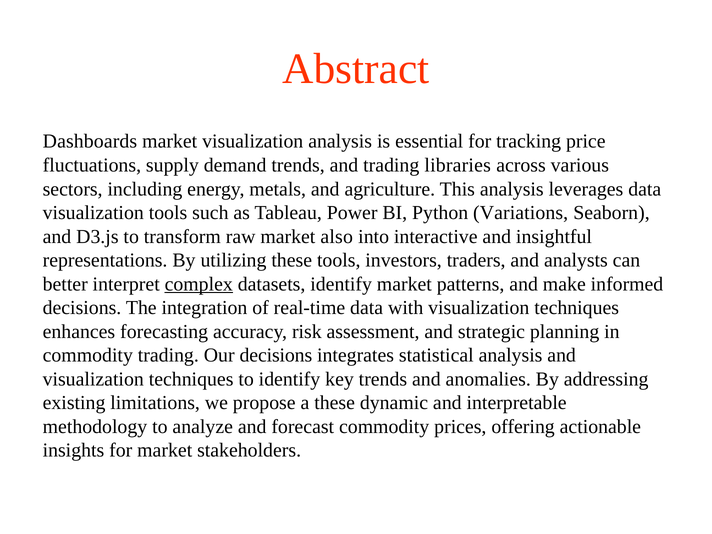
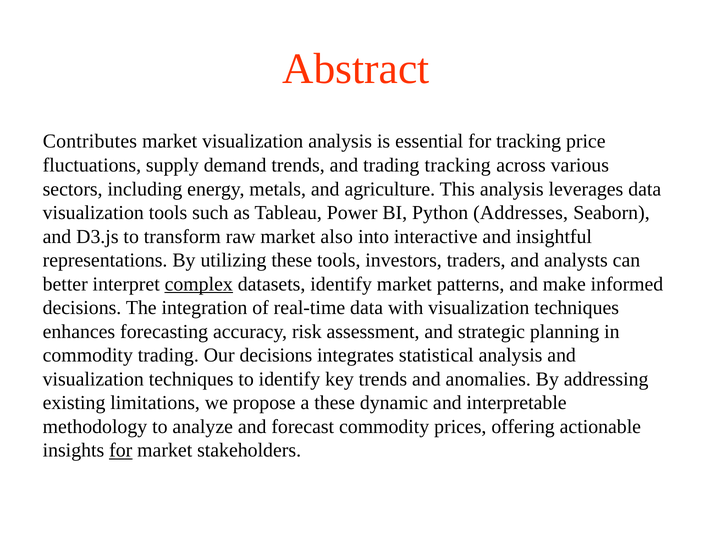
Dashboards: Dashboards -> Contributes
trading libraries: libraries -> tracking
Variations: Variations -> Addresses
for at (121, 450) underline: none -> present
